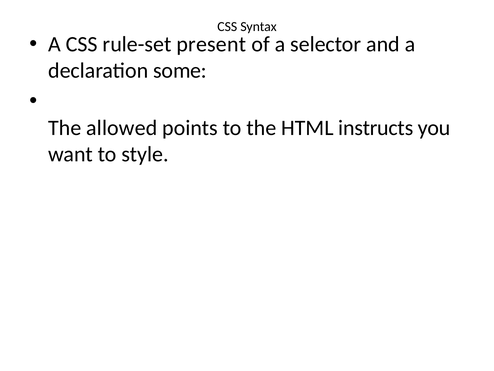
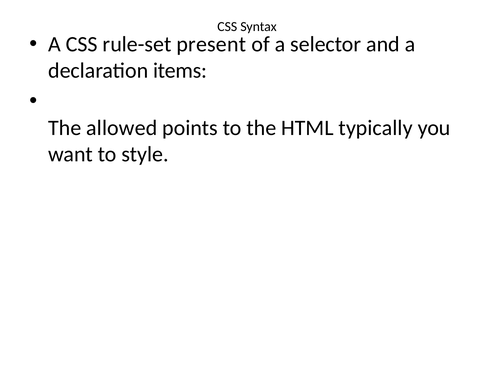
some: some -> items
instructs: instructs -> typically
